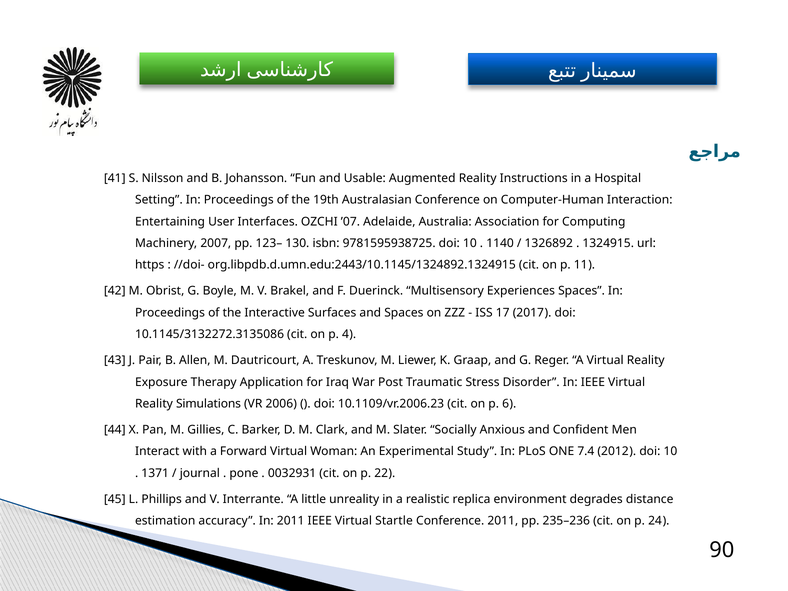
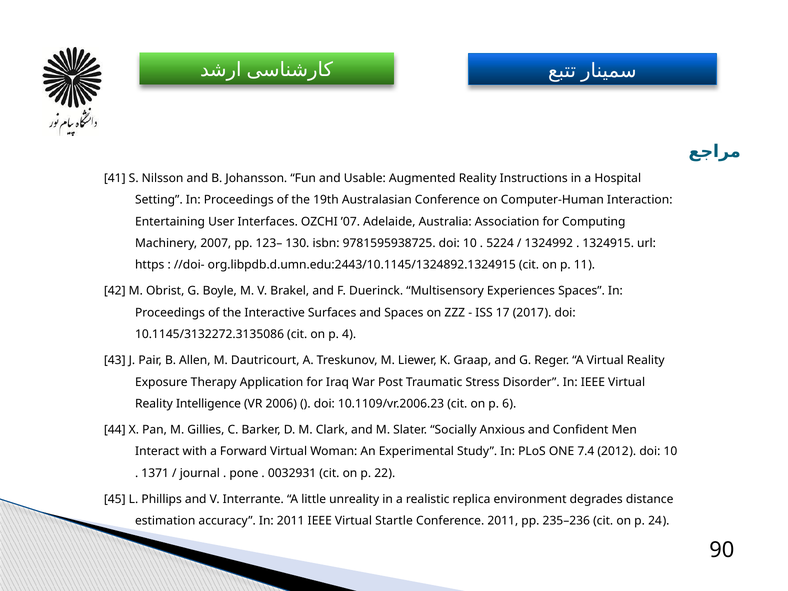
1140: 1140 -> 5224
1326892: 1326892 -> 1324992
Simulations: Simulations -> Intelligence
